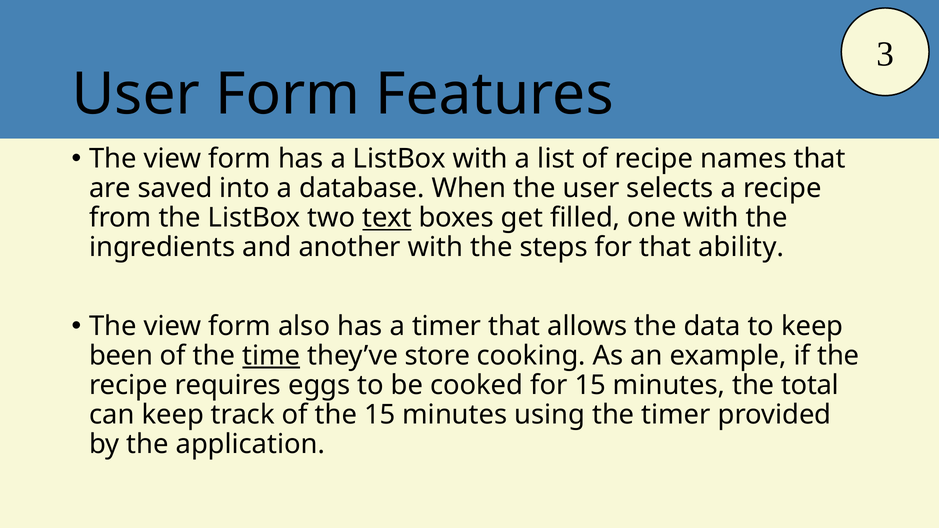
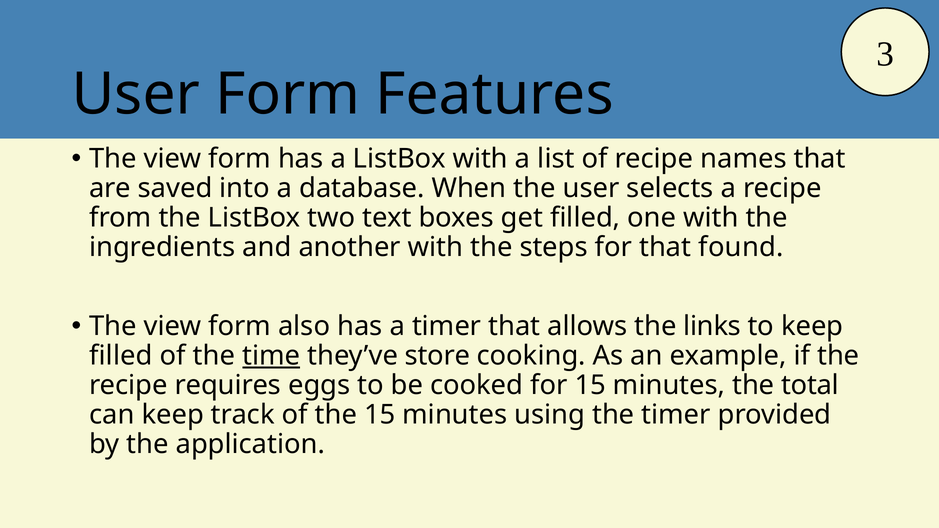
text underline: present -> none
ability: ability -> found
data: data -> links
been at (121, 356): been -> filled
